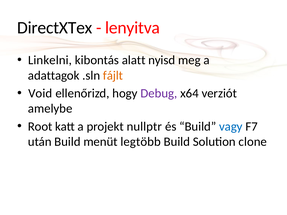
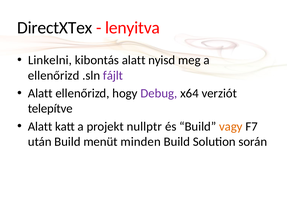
adattagok at (54, 76): adattagok -> ellenőrizd
fájlt colour: orange -> purple
Void at (40, 93): Void -> Alatt
amelybe: amelybe -> telepítve
Root at (40, 127): Root -> Alatt
vagy colour: blue -> orange
legtöbb: legtöbb -> minden
clone: clone -> során
